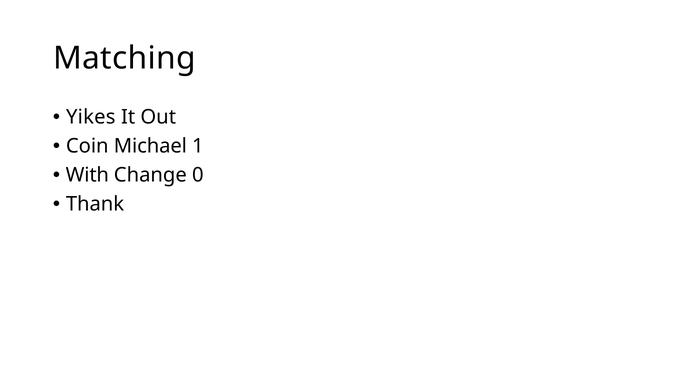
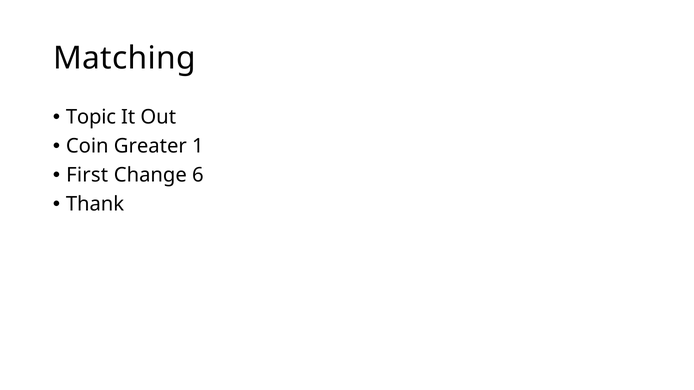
Yikes: Yikes -> Topic
Michael: Michael -> Greater
With: With -> First
0: 0 -> 6
